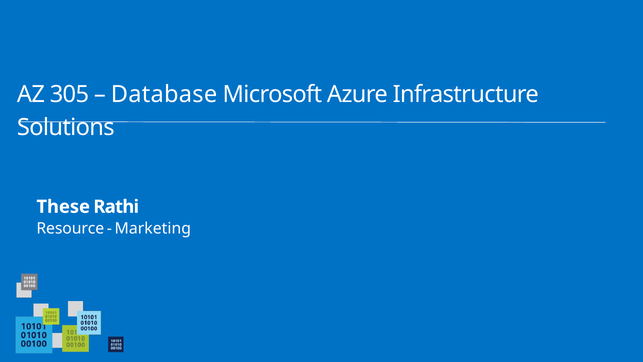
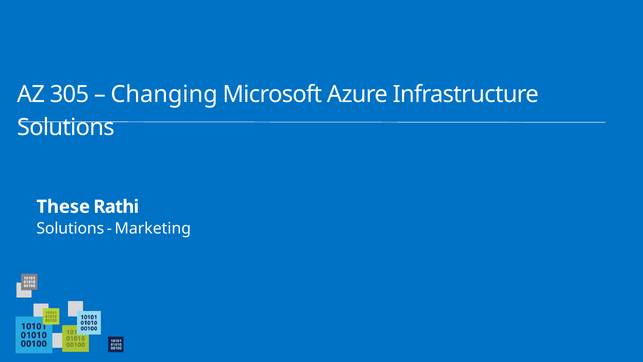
Database: Database -> Changing
Resource at (70, 228): Resource -> Solutions
